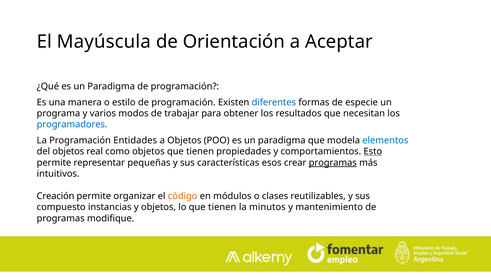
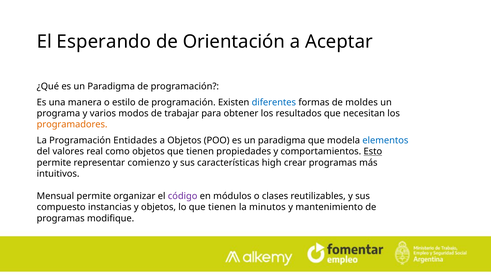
Mayúscula: Mayúscula -> Esperando
especie: especie -> moldes
programadores colour: blue -> orange
del objetos: objetos -> valores
pequeñas: pequeñas -> comienzo
esos: esos -> high
programas at (333, 163) underline: present -> none
Creación: Creación -> Mensual
código colour: orange -> purple
